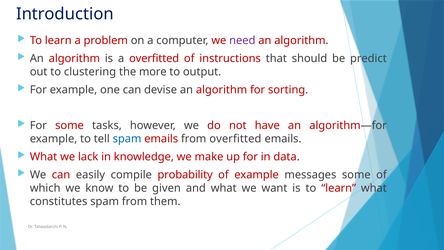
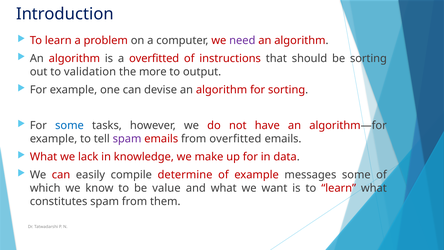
be predict: predict -> sorting
clustering: clustering -> validation
some at (69, 126) colour: red -> blue
spam at (127, 139) colour: blue -> purple
probability: probability -> determine
given: given -> value
